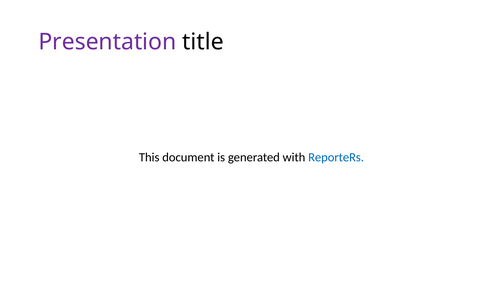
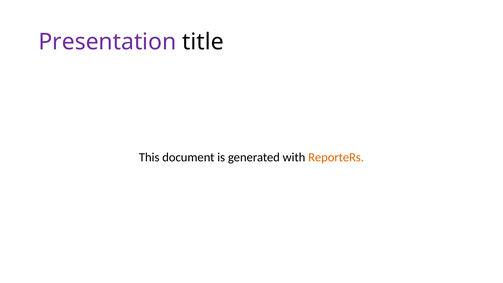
ReporteRs colour: blue -> orange
